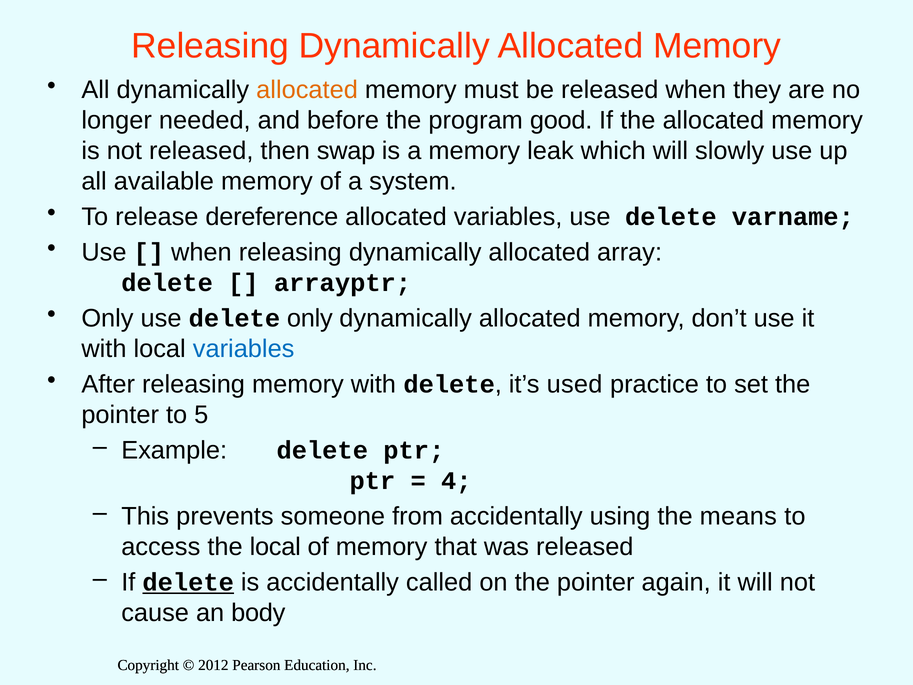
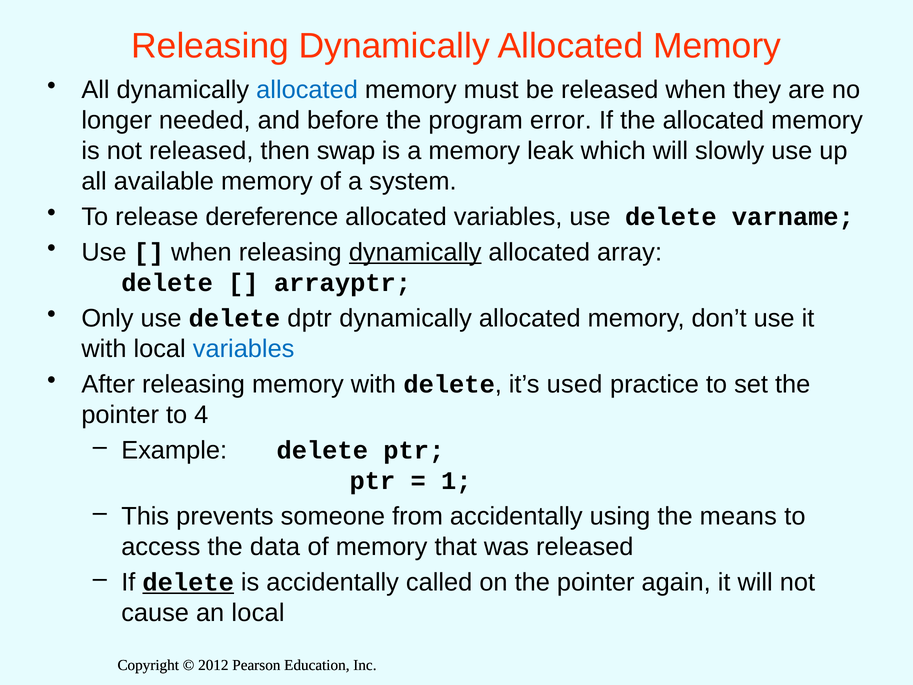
allocated at (307, 90) colour: orange -> blue
good: good -> error
dynamically at (415, 252) underline: none -> present
delete only: only -> dptr
5: 5 -> 4
4: 4 -> 1
the local: local -> data
an body: body -> local
